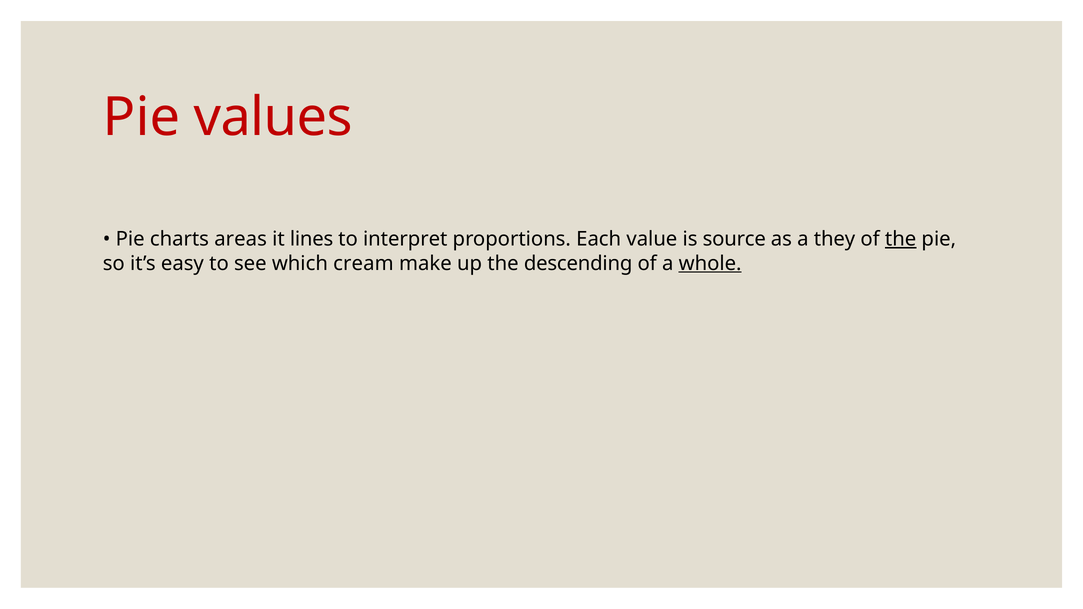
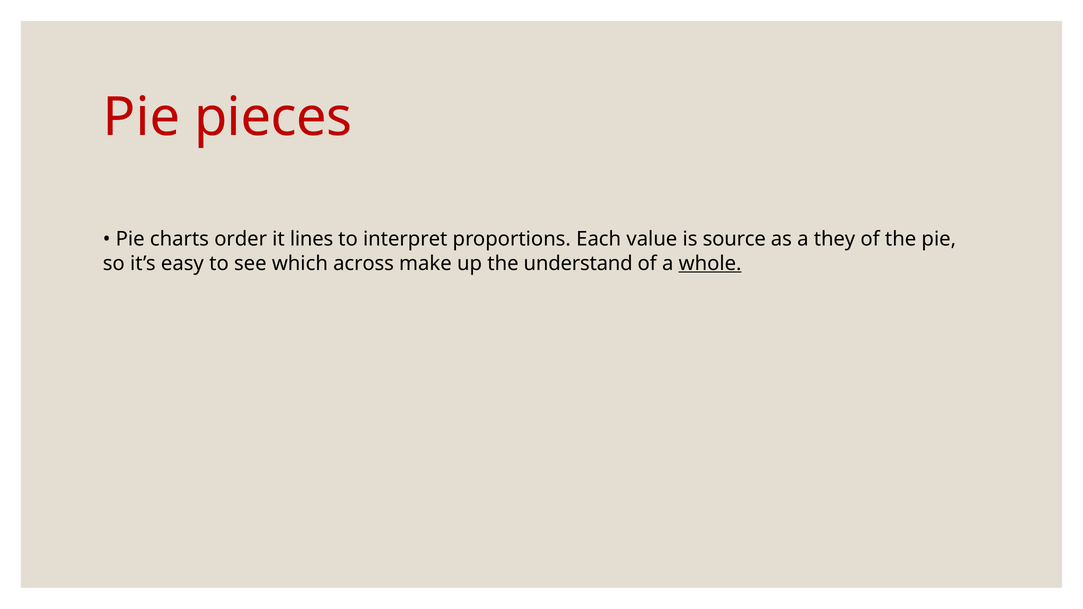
values: values -> pieces
areas: areas -> order
the at (901, 239) underline: present -> none
cream: cream -> across
descending: descending -> understand
